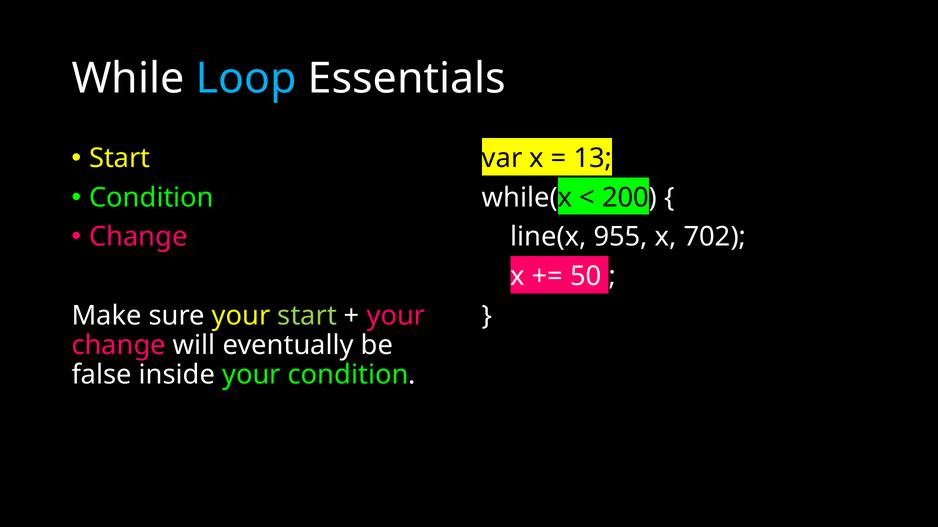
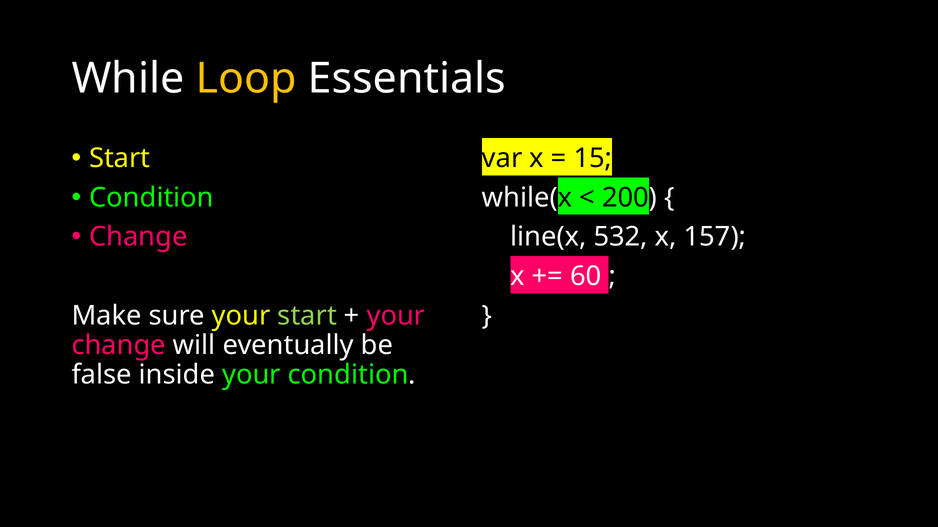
Loop colour: light blue -> yellow
13: 13 -> 15
955: 955 -> 532
702: 702 -> 157
50: 50 -> 60
